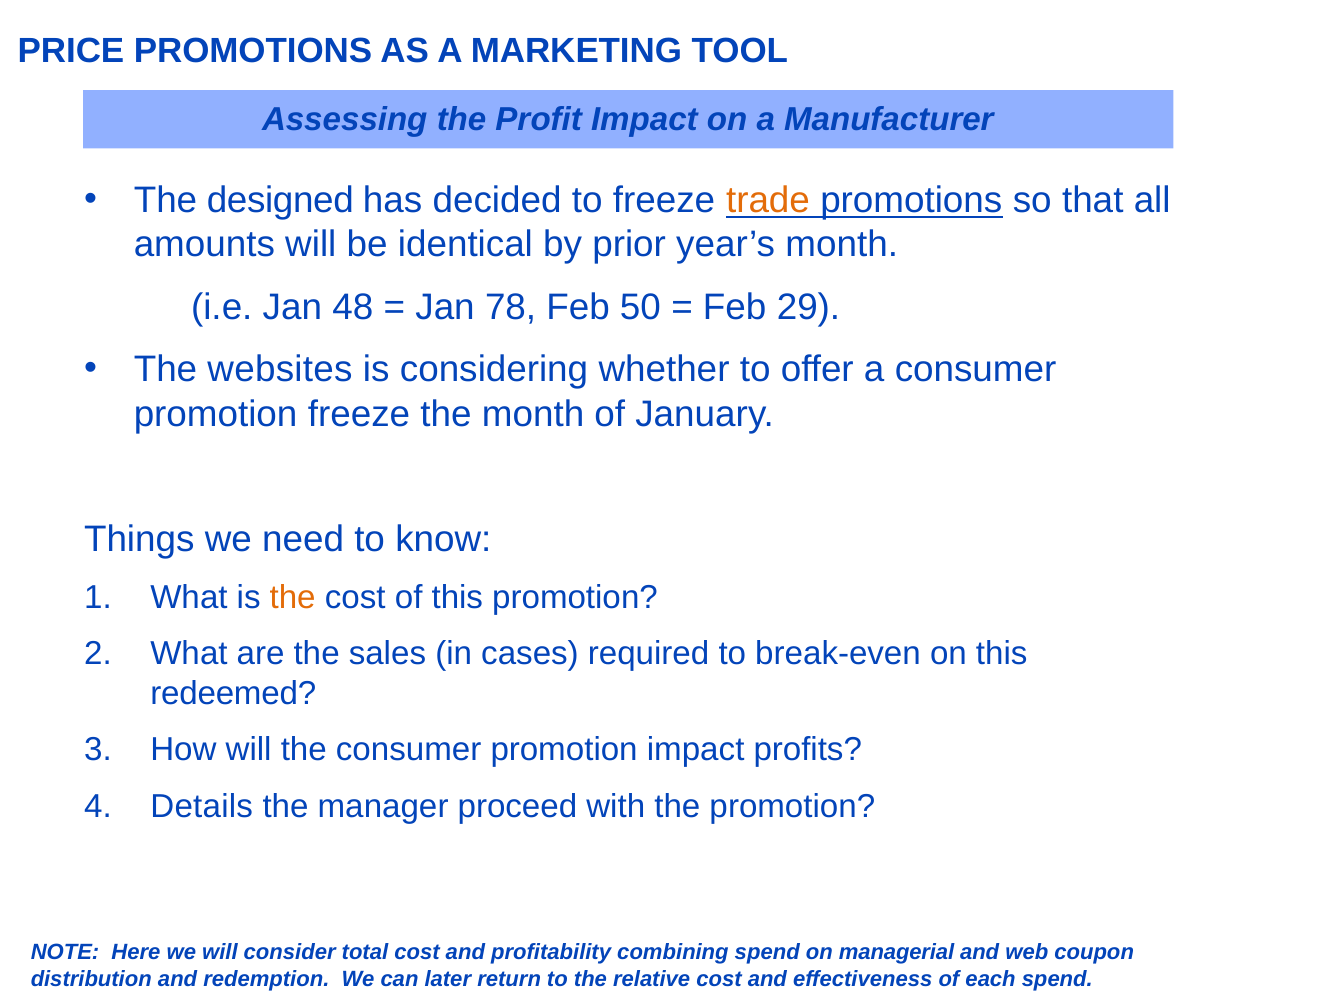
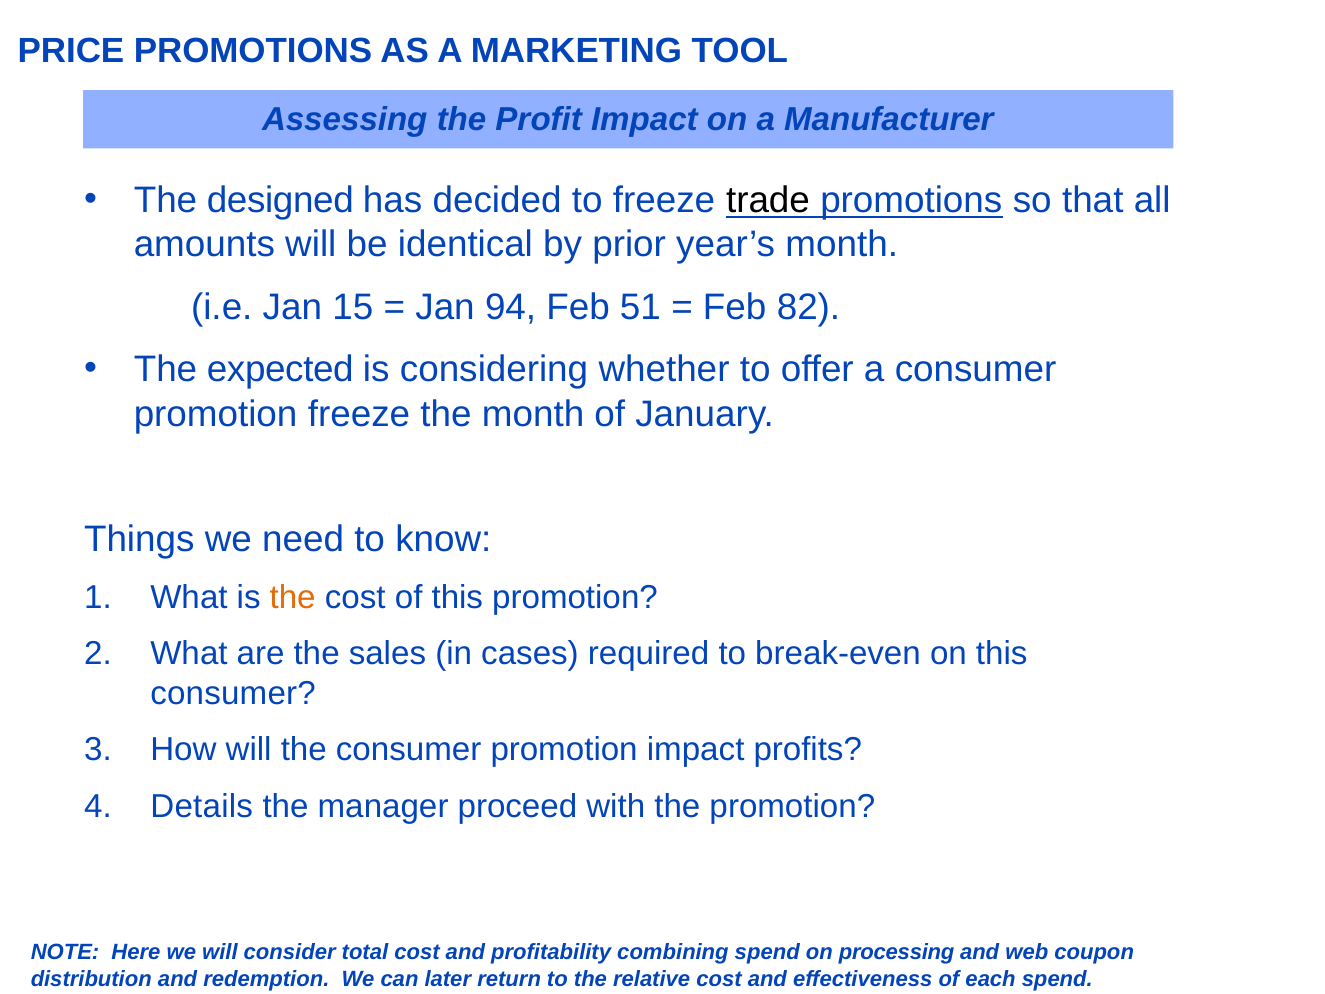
trade colour: orange -> black
48: 48 -> 15
78: 78 -> 94
50: 50 -> 51
29: 29 -> 82
websites: websites -> expected
redeemed at (233, 694): redeemed -> consumer
managerial: managerial -> processing
